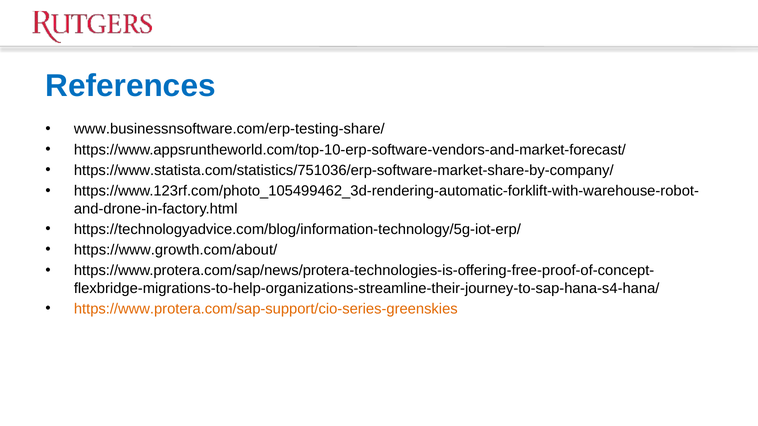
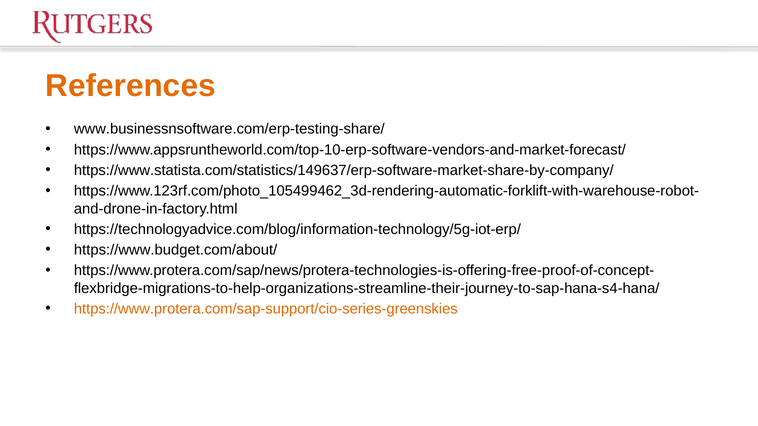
References colour: blue -> orange
https://www.statista.com/statistics/751036/erp-software-market-share-by-company/: https://www.statista.com/statistics/751036/erp-software-market-share-by-company/ -> https://www.statista.com/statistics/149637/erp-software-market-share-by-company/
https://www.growth.com/about/: https://www.growth.com/about/ -> https://www.budget.com/about/
